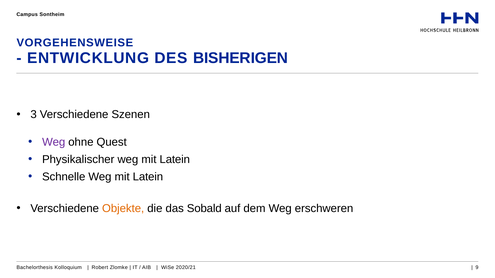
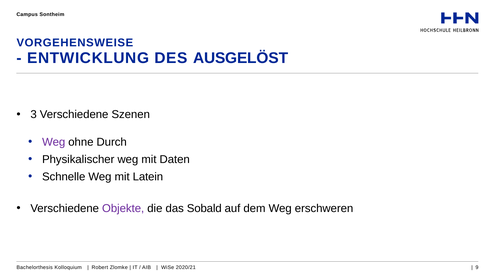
BISHERIGEN: BISHERIGEN -> AUSGELÖST
Quest: Quest -> Durch
Physikalischer weg mit Latein: Latein -> Daten
Objekte colour: orange -> purple
